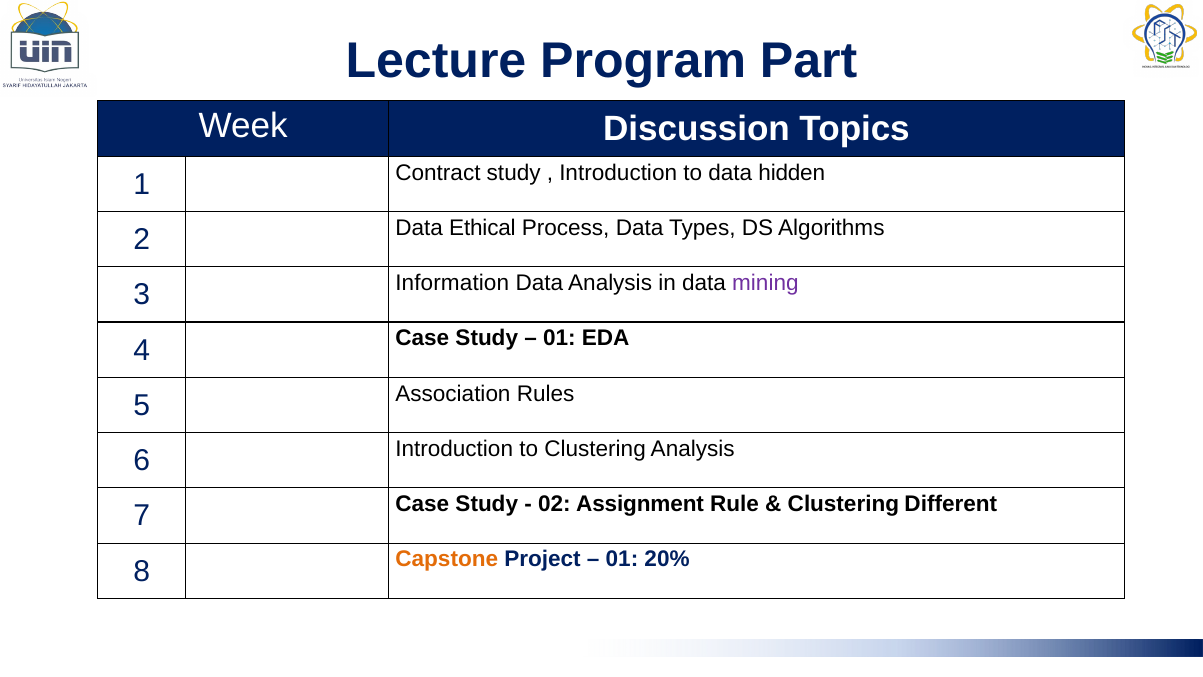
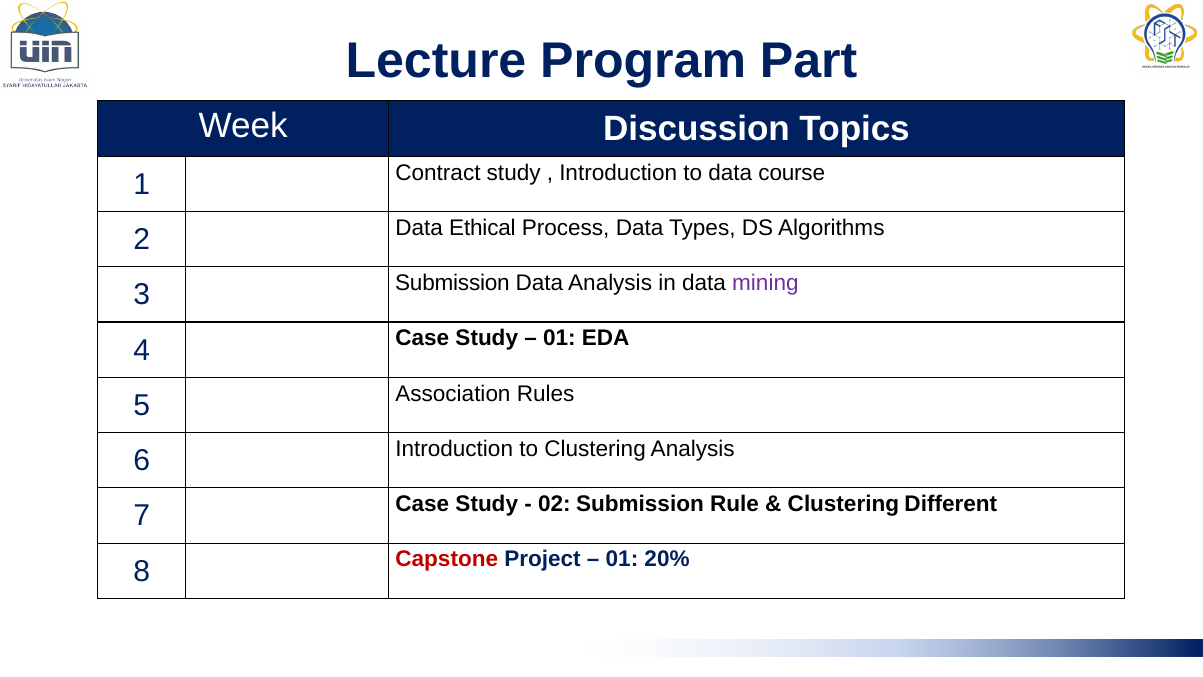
hidden: hidden -> course
3 Information: Information -> Submission
02 Assignment: Assignment -> Submission
Capstone colour: orange -> red
